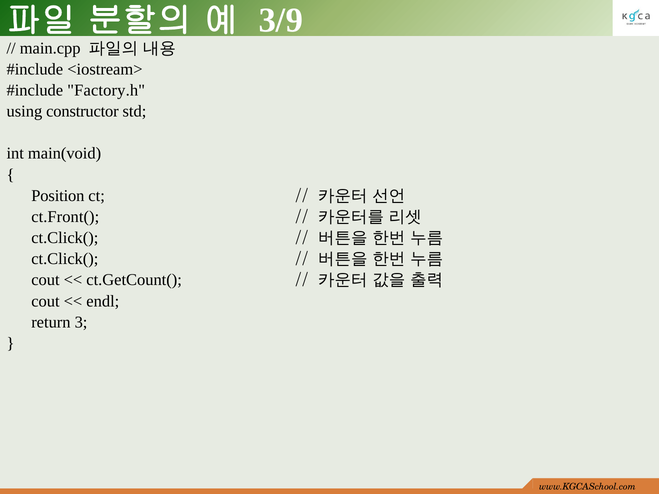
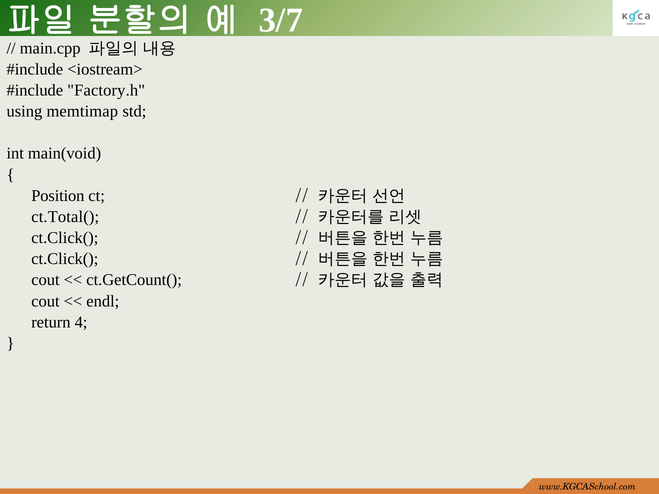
3/9: 3/9 -> 3/7
constructor: constructor -> memtimap
ct.Front(: ct.Front( -> ct.Total(
3: 3 -> 4
